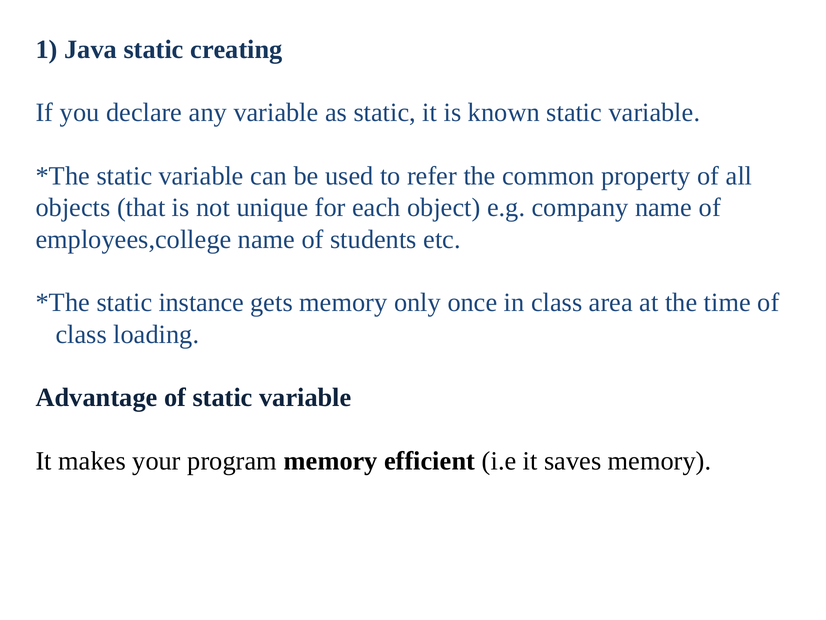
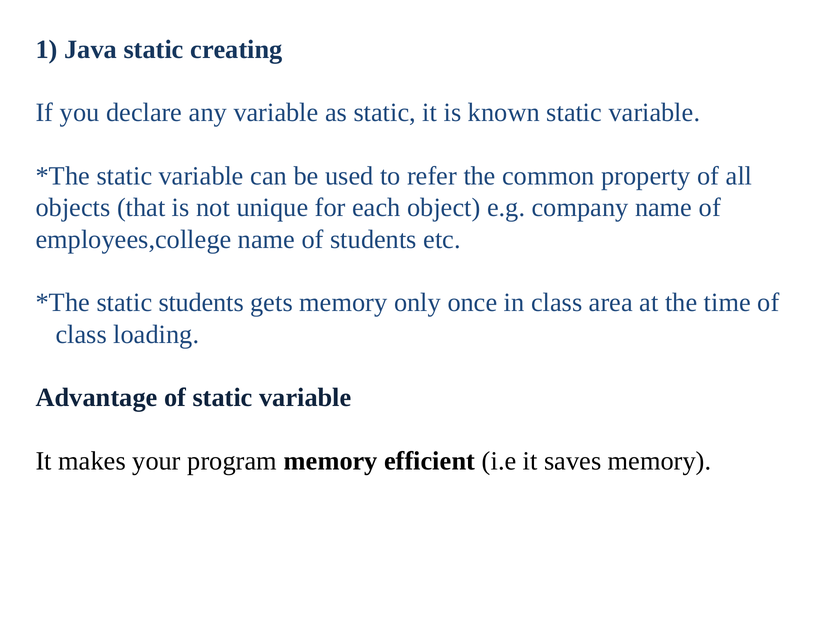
static instance: instance -> students
